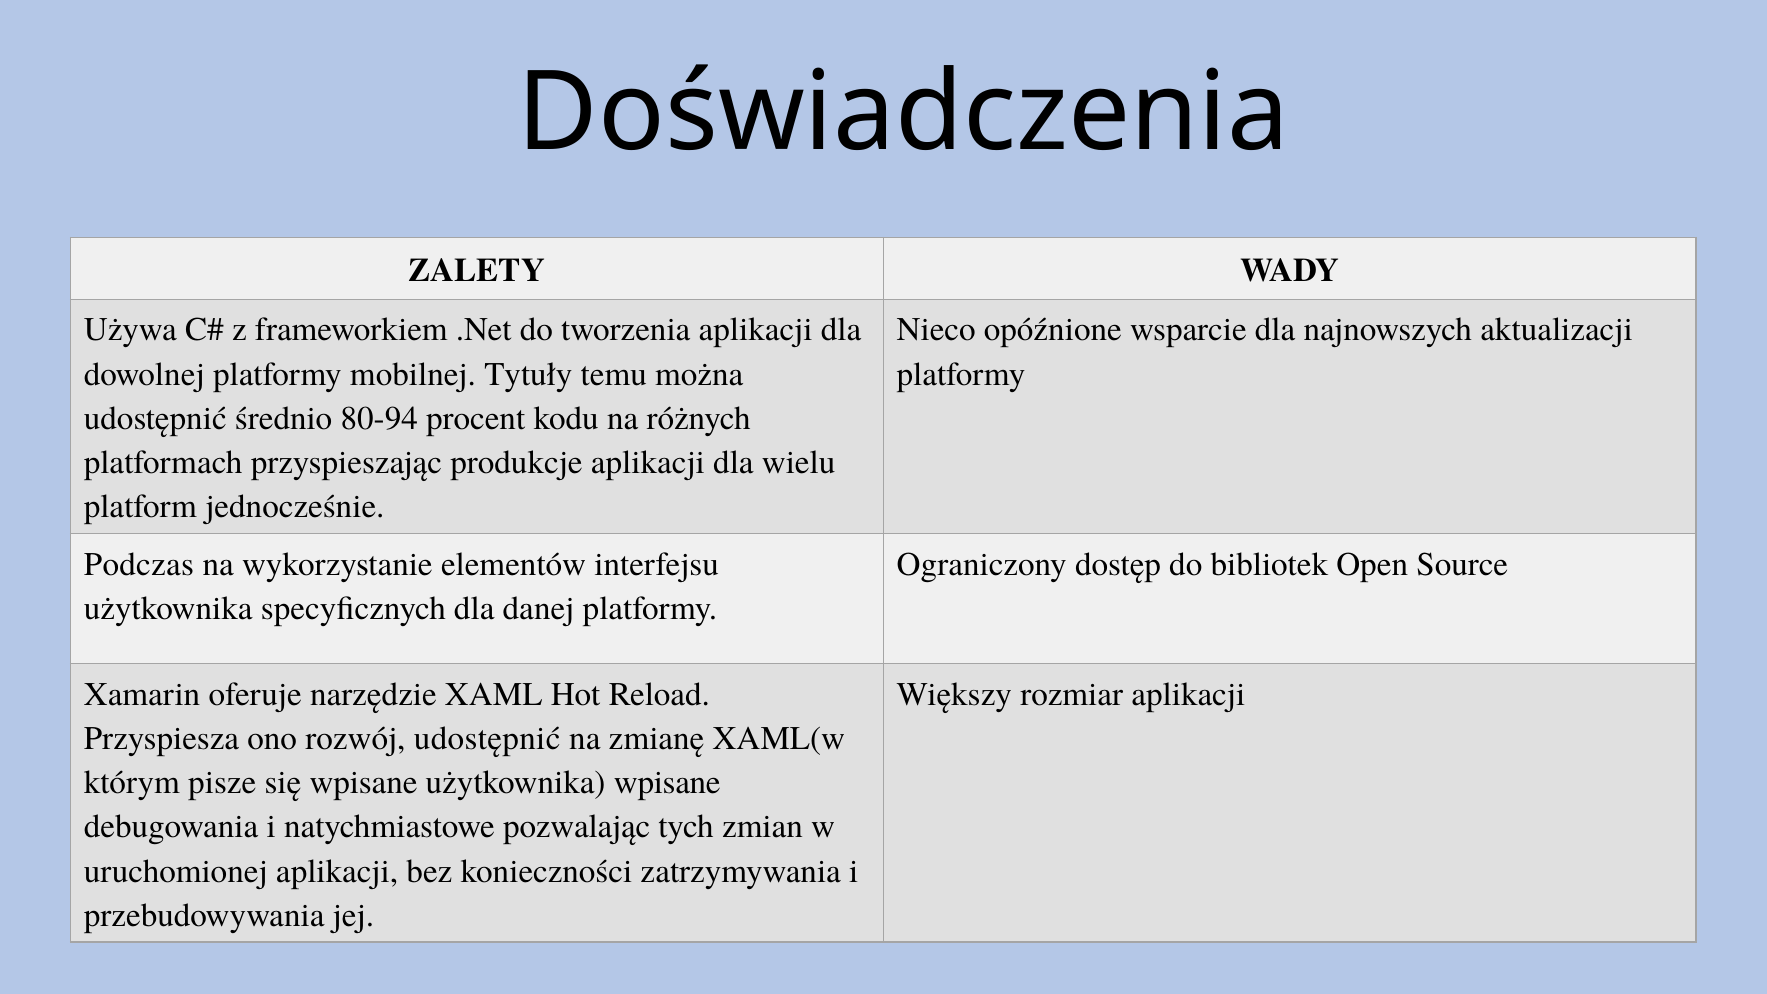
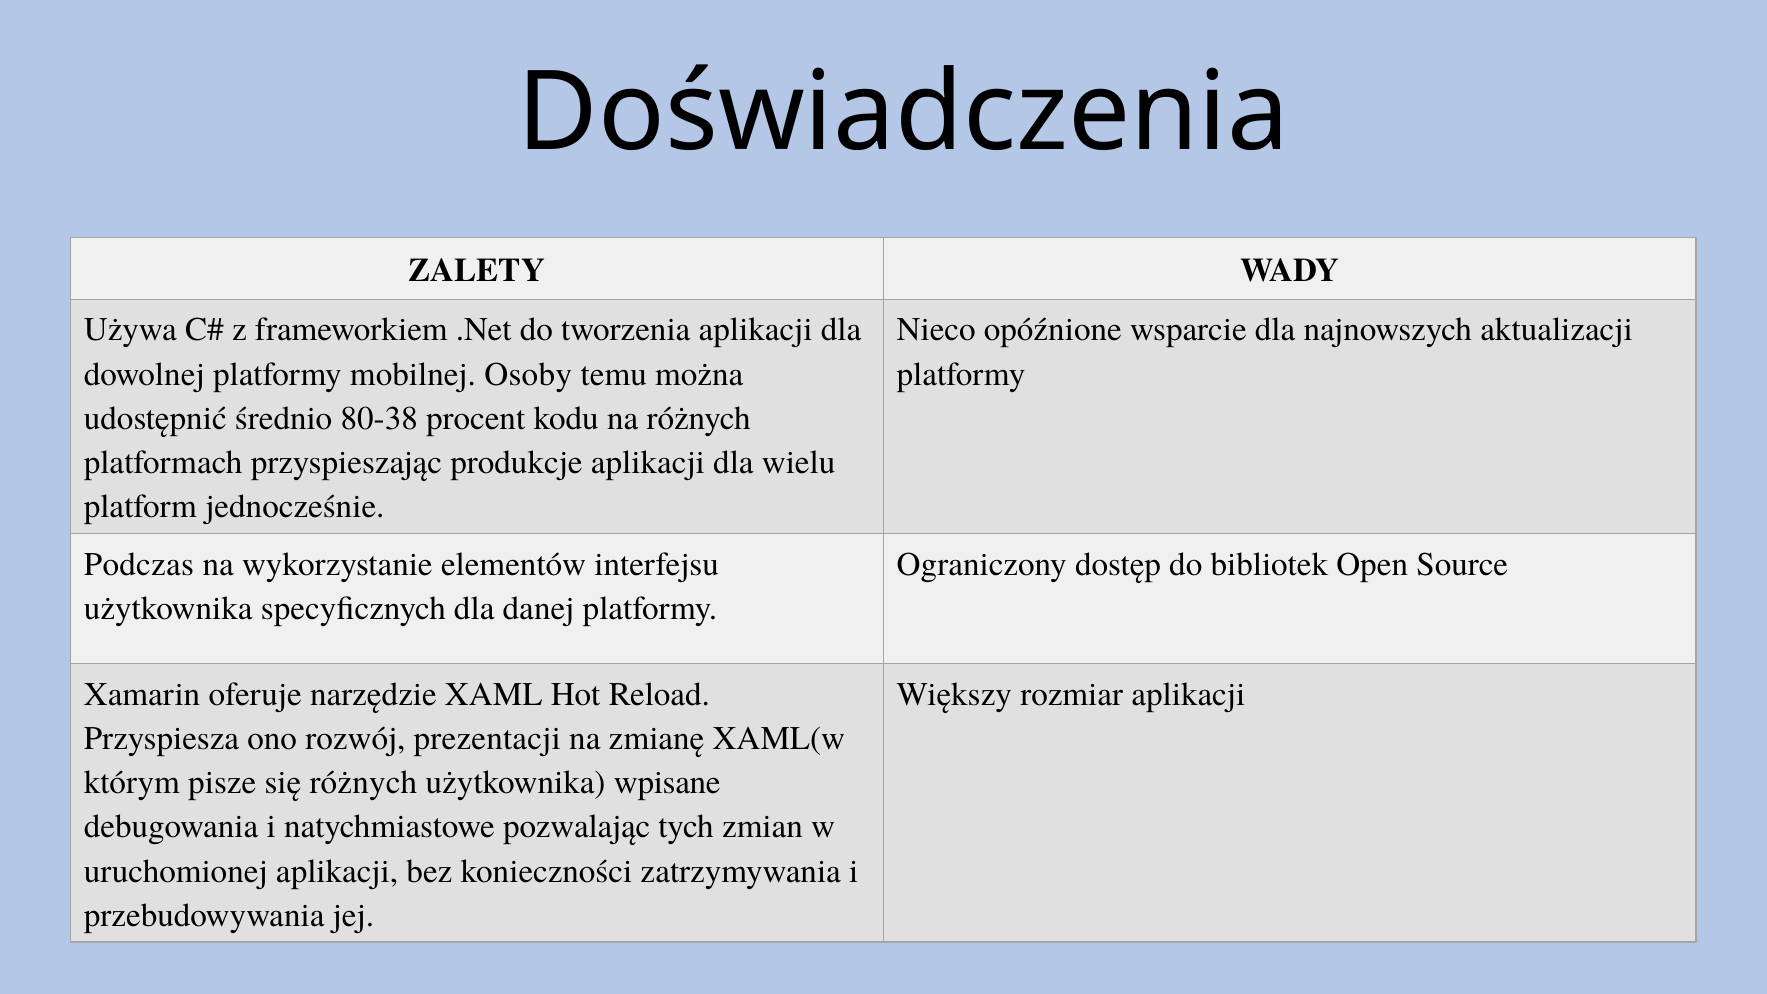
Tytuły: Tytuły -> Osoby
80-94: 80-94 -> 80-38
rozwój udostępnić: udostępnić -> prezentacji
się wpisane: wpisane -> różnych
